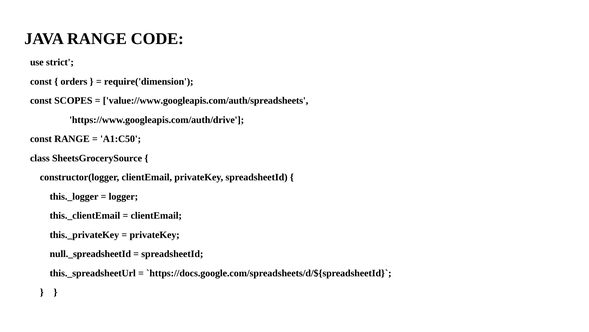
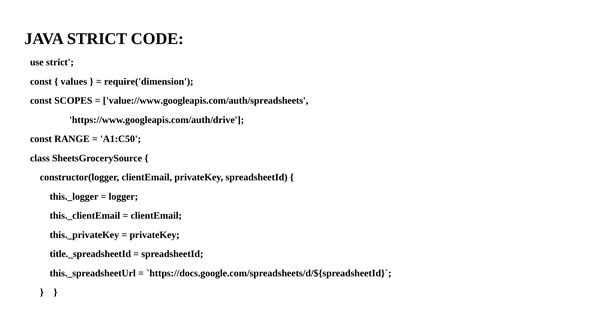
JAVA RANGE: RANGE -> STRICT
orders: orders -> values
null._spreadsheetId: null._spreadsheetId -> title._spreadsheetId
